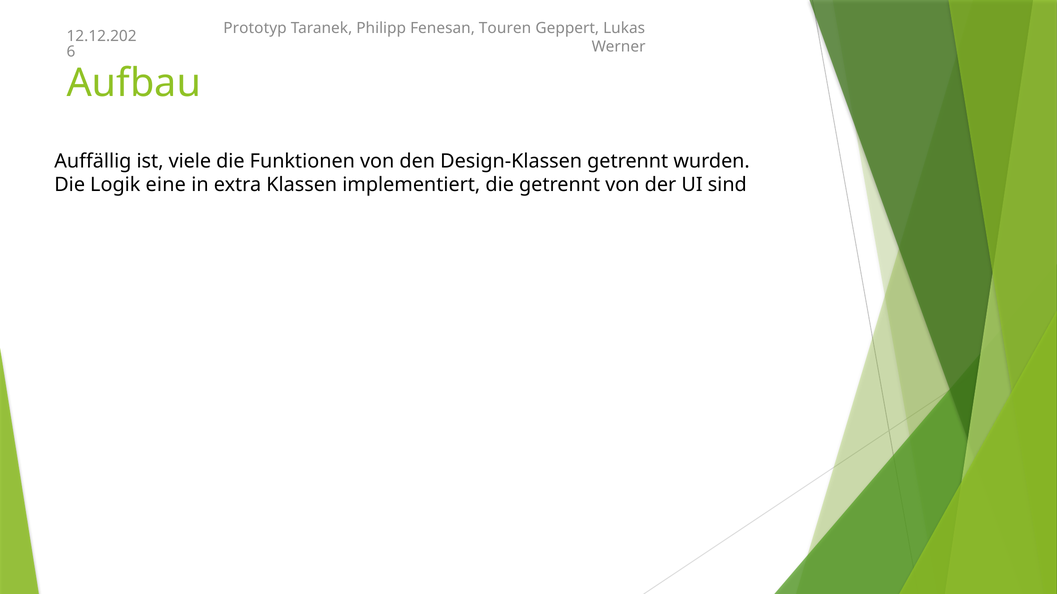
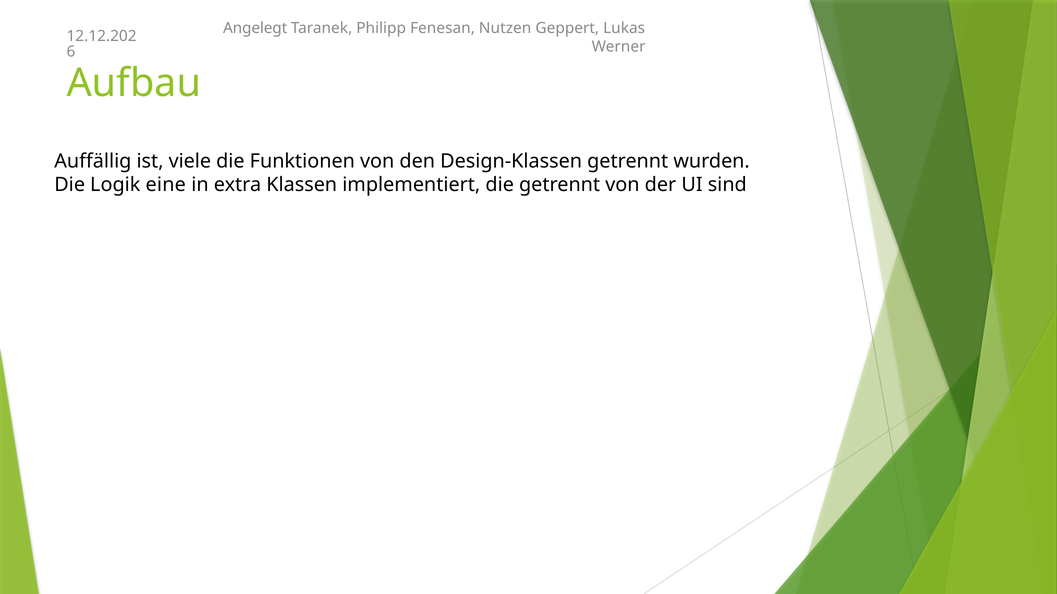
Prototyp: Prototyp -> Angelegt
Touren: Touren -> Nutzen
